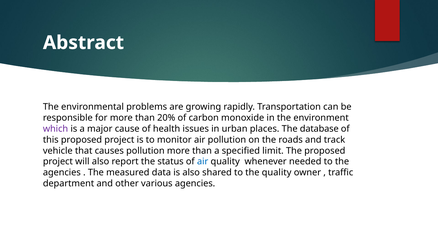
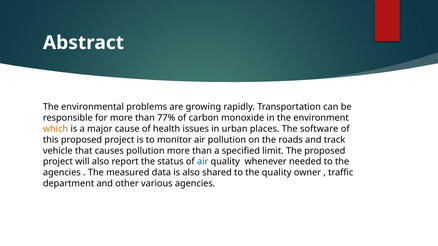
20%: 20% -> 77%
which colour: purple -> orange
database: database -> software
